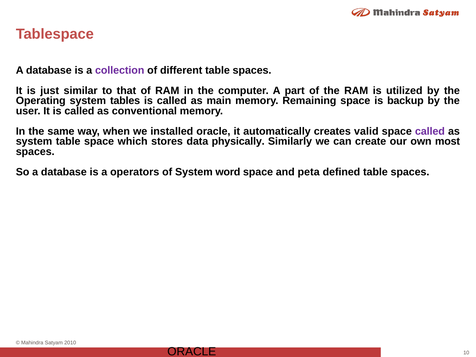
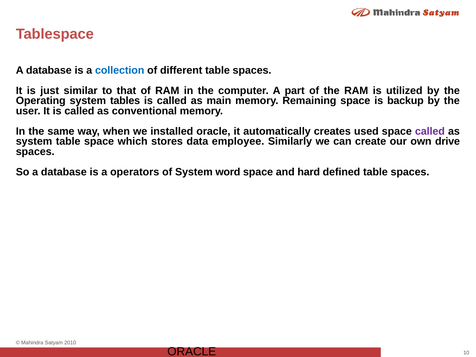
collection colour: purple -> blue
valid: valid -> used
physically: physically -> employee
most: most -> drive
peta: peta -> hard
